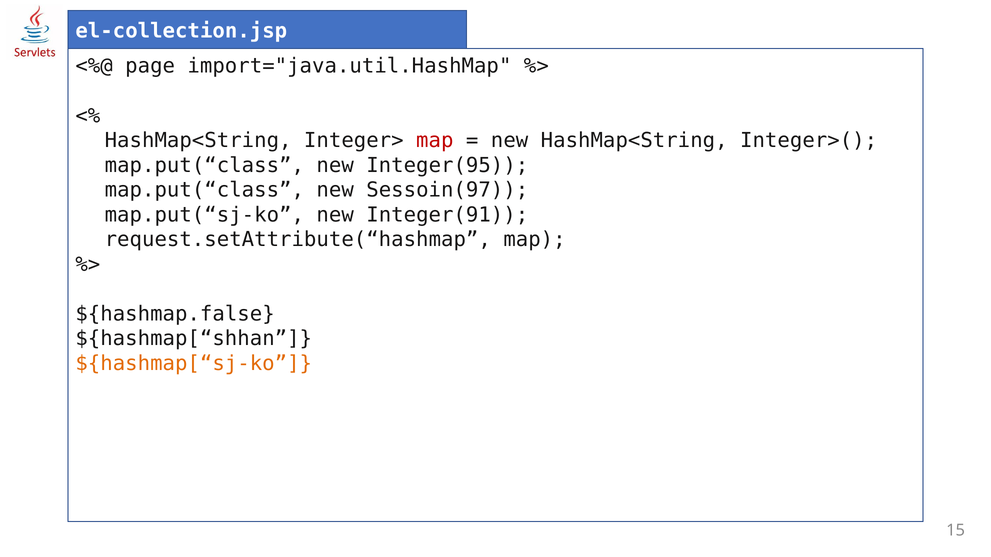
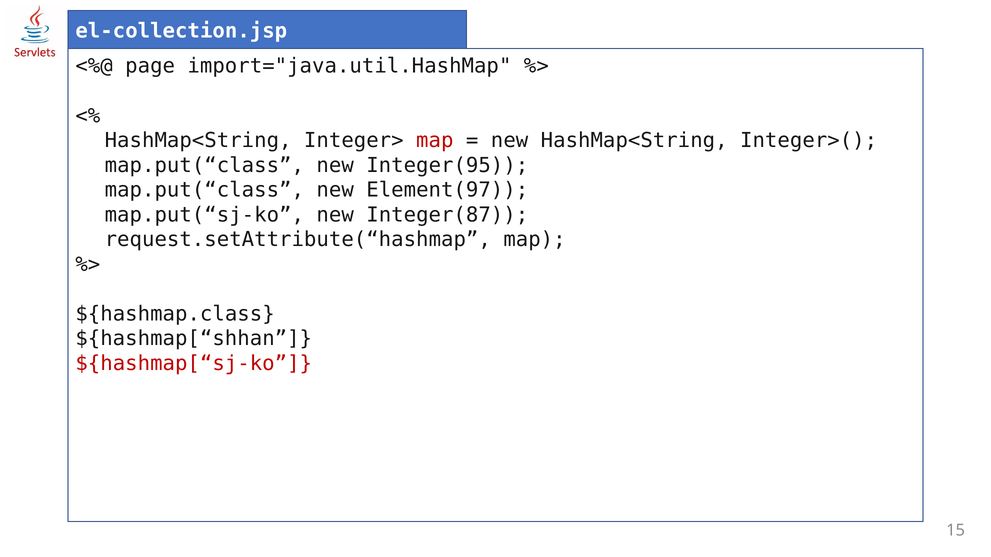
Sessoin(97: Sessoin(97 -> Element(97
Integer(91: Integer(91 -> Integer(87
${hashmap.false: ${hashmap.false -> ${hashmap.class
${hashmap[“sj-ko colour: orange -> red
